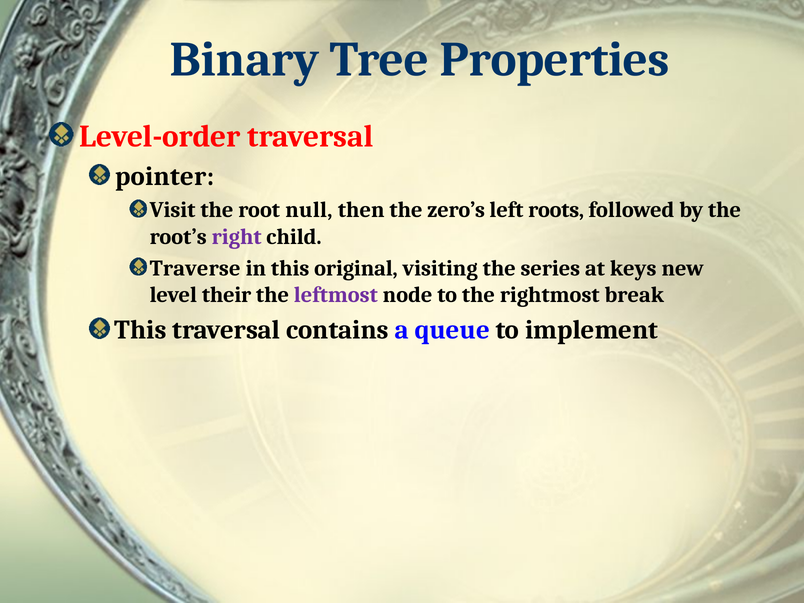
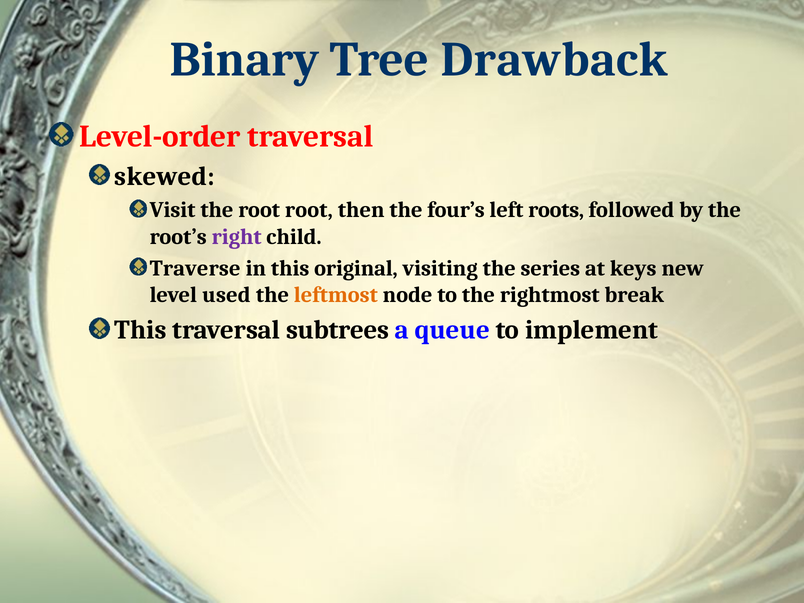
Properties: Properties -> Drawback
pointer: pointer -> skewed
root null: null -> root
zero’s: zero’s -> four’s
their: their -> used
leftmost colour: purple -> orange
contains: contains -> subtrees
